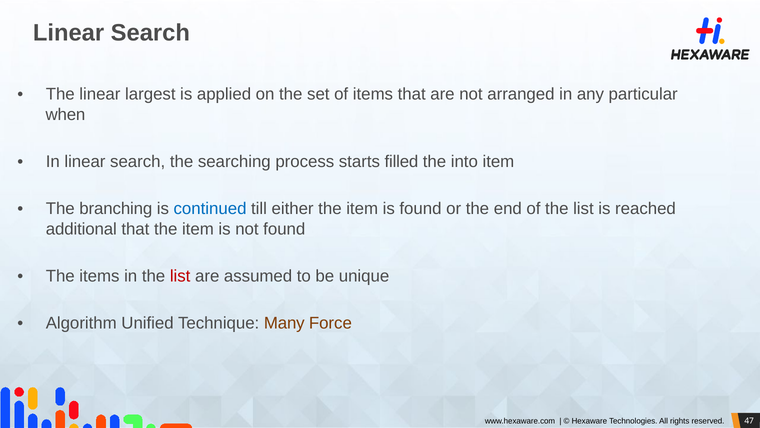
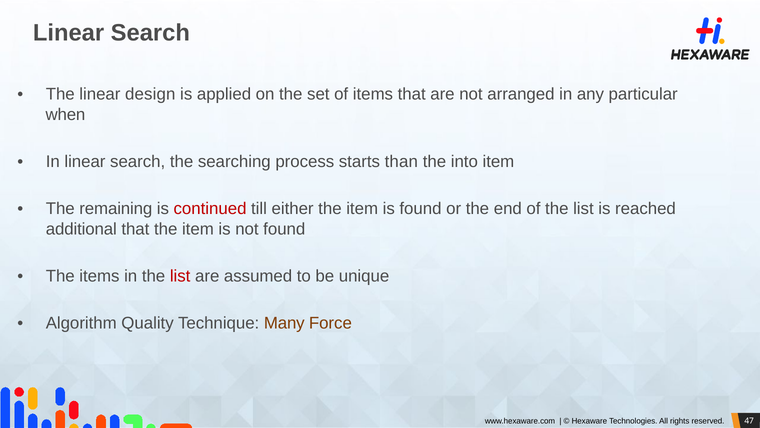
largest: largest -> design
filled: filled -> than
branching: branching -> remaining
continued colour: blue -> red
Unified: Unified -> Quality
